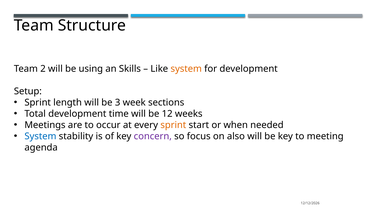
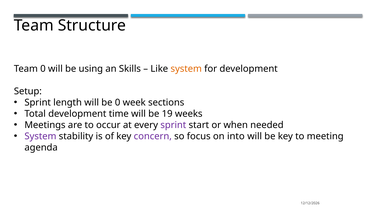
Team 2: 2 -> 0
be 3: 3 -> 0
12: 12 -> 19
sprint at (173, 125) colour: orange -> purple
System at (40, 137) colour: blue -> purple
also: also -> into
